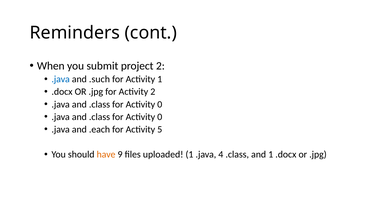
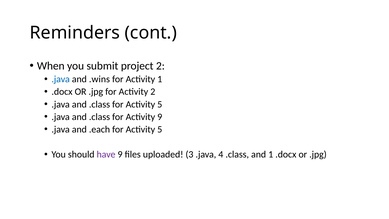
.such: .such -> .wins
0 at (160, 104): 0 -> 5
0 at (160, 117): 0 -> 9
have colour: orange -> purple
uploaded 1: 1 -> 3
